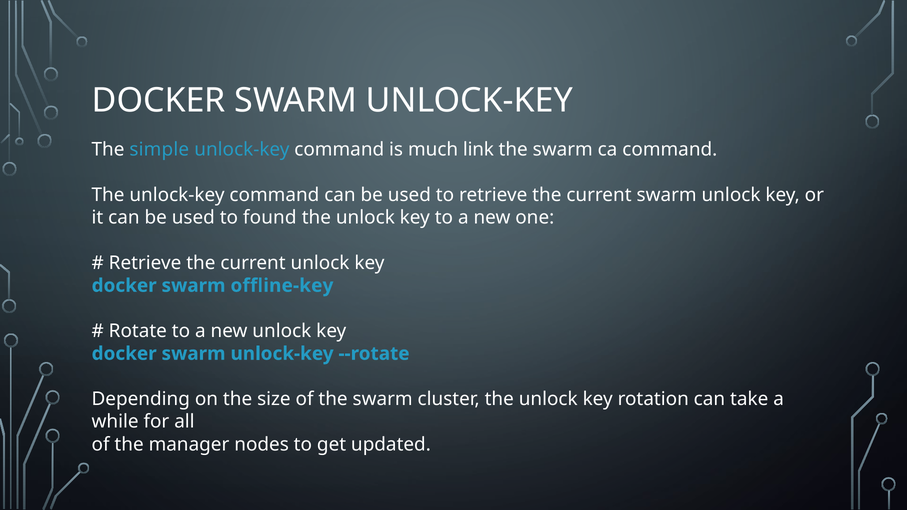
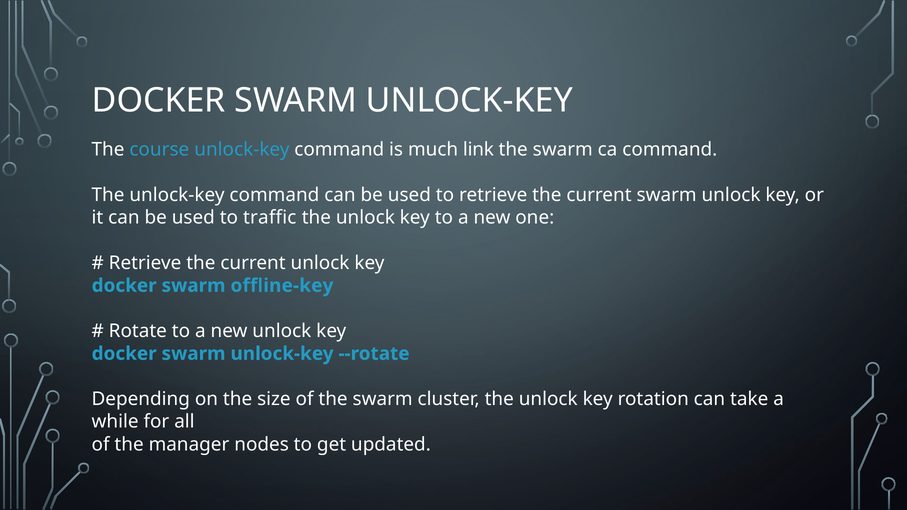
simple: simple -> course
found: found -> traffic
